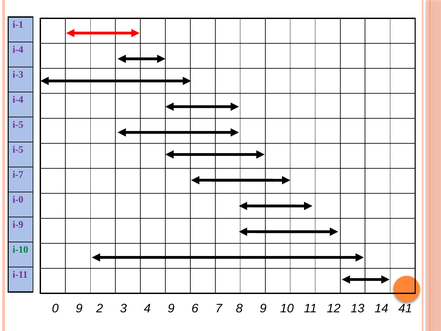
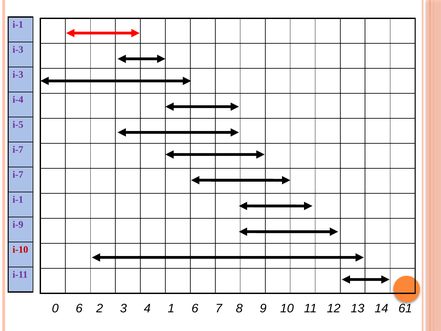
i-4 at (18, 50): i-4 -> i-3
i-5 at (18, 150): i-5 -> i-7
i-0 at (18, 200): i-0 -> i-1
i-10 colour: green -> red
0 9: 9 -> 6
4 9: 9 -> 1
41: 41 -> 61
